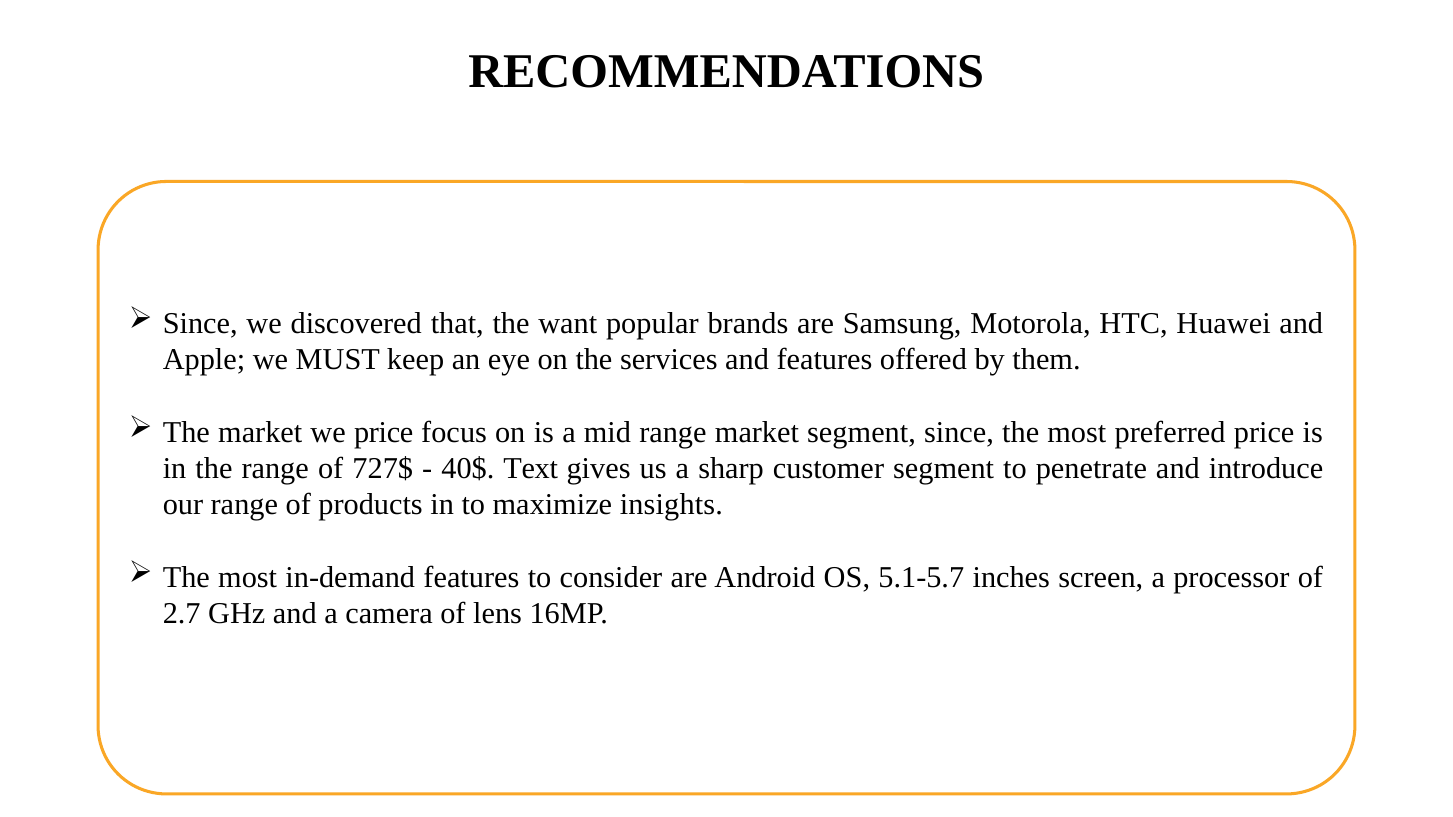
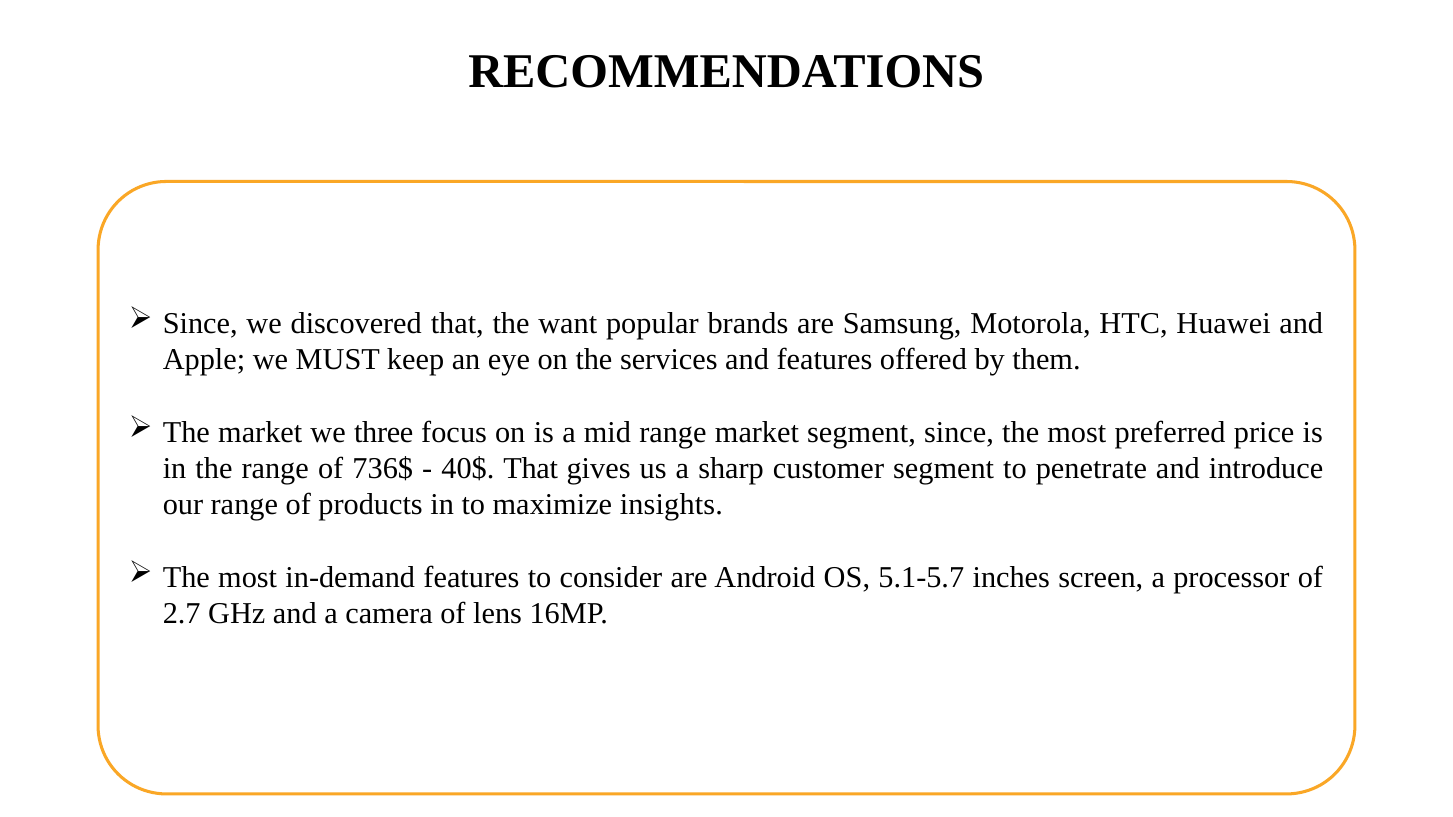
we price: price -> three
727$: 727$ -> 736$
40$ Text: Text -> That
